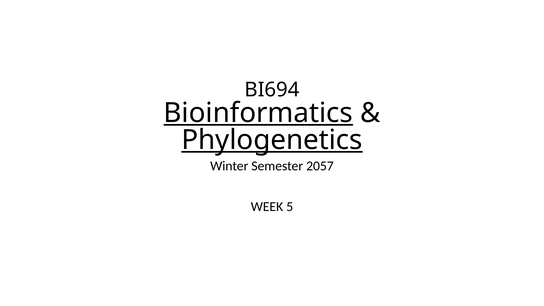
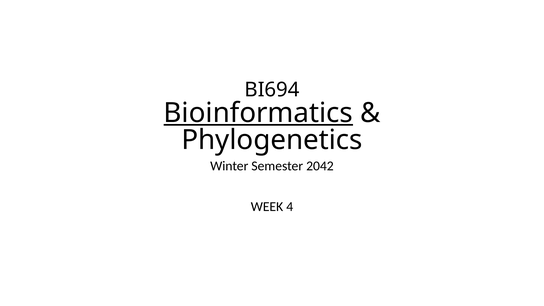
Phylogenetics underline: present -> none
2057: 2057 -> 2042
5: 5 -> 4
